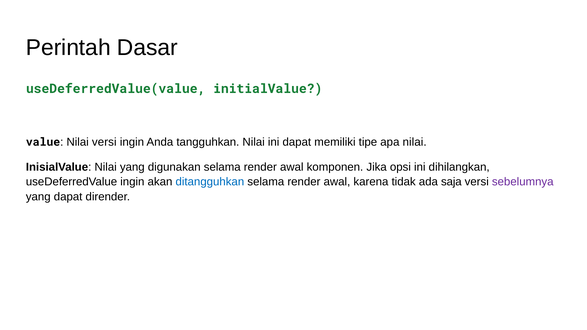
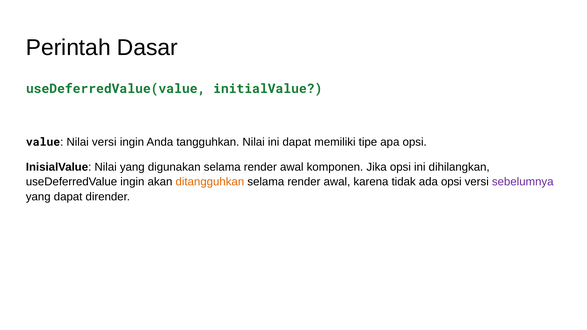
apa nilai: nilai -> opsi
ditangguhkan colour: blue -> orange
ada saja: saja -> opsi
